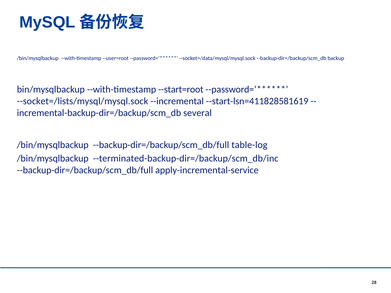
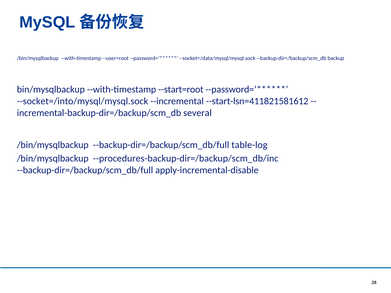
--socket=/lists/mysql/mysql.sock: --socket=/lists/mysql/mysql.sock -> --socket=/into/mysql/mysql.sock
--start-lsn=411828581619: --start-lsn=411828581619 -> --start-lsn=411821581612
--terminated-backup-dir=/backup/scm_db/inc: --terminated-backup-dir=/backup/scm_db/inc -> --procedures-backup-dir=/backup/scm_db/inc
apply-incremental-service: apply-incremental-service -> apply-incremental-disable
